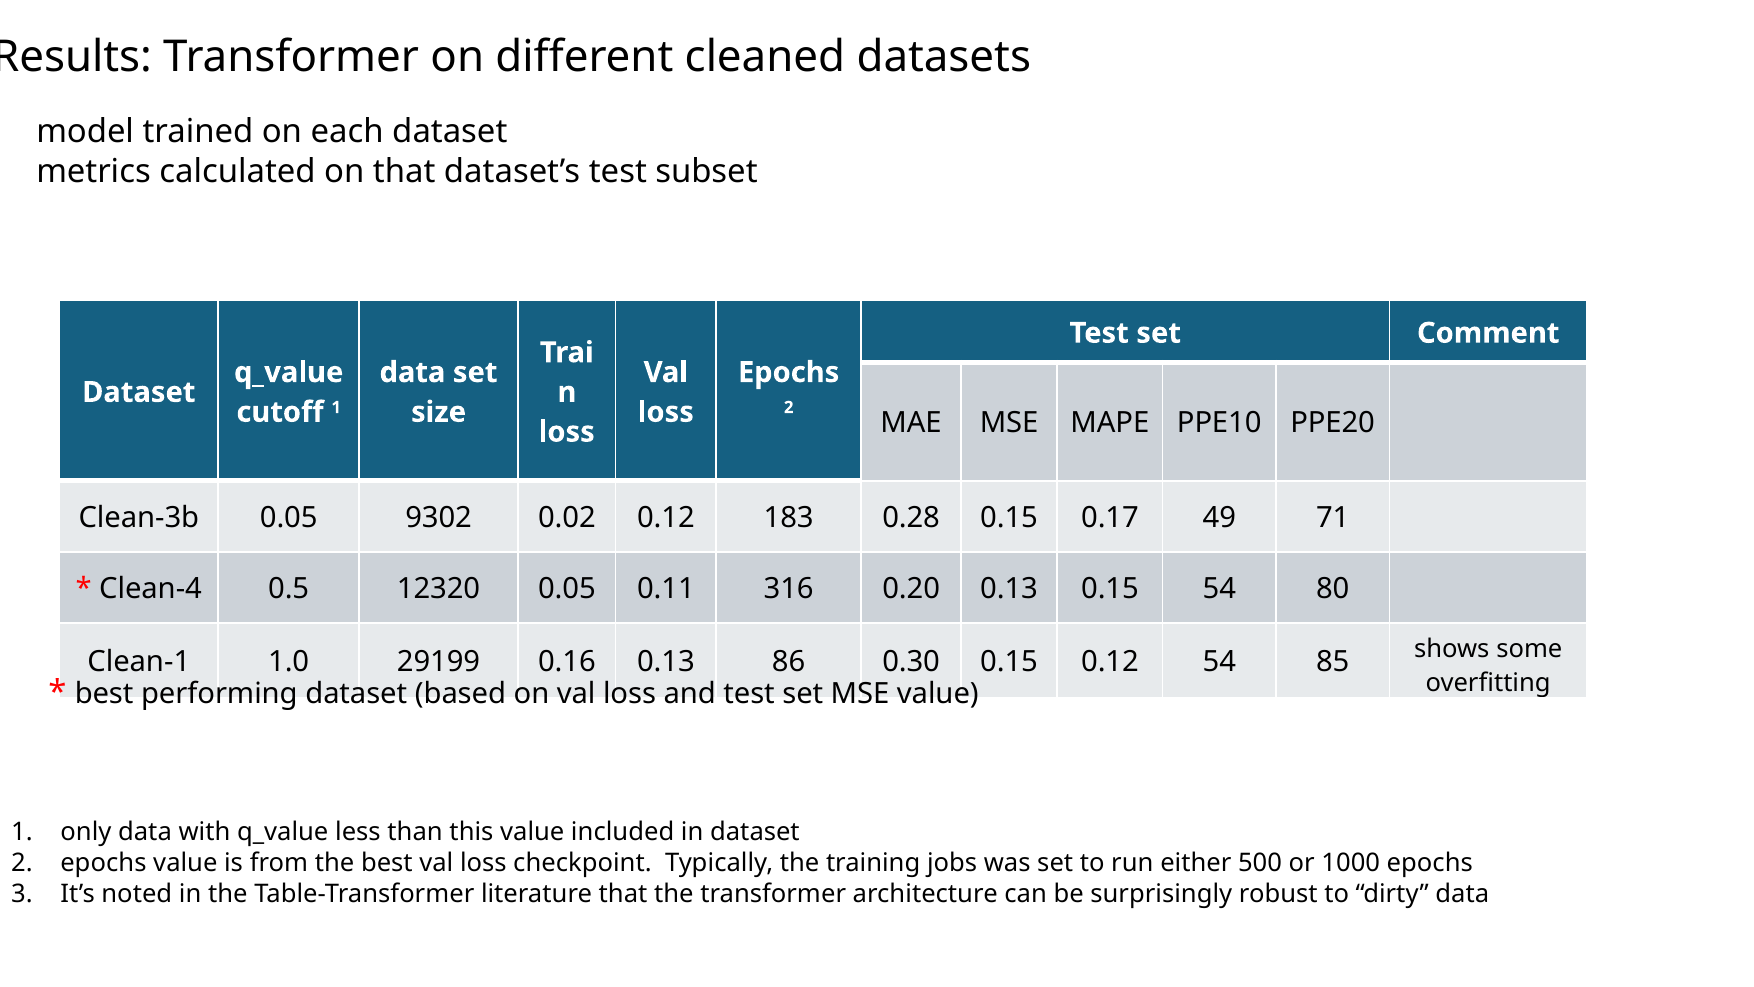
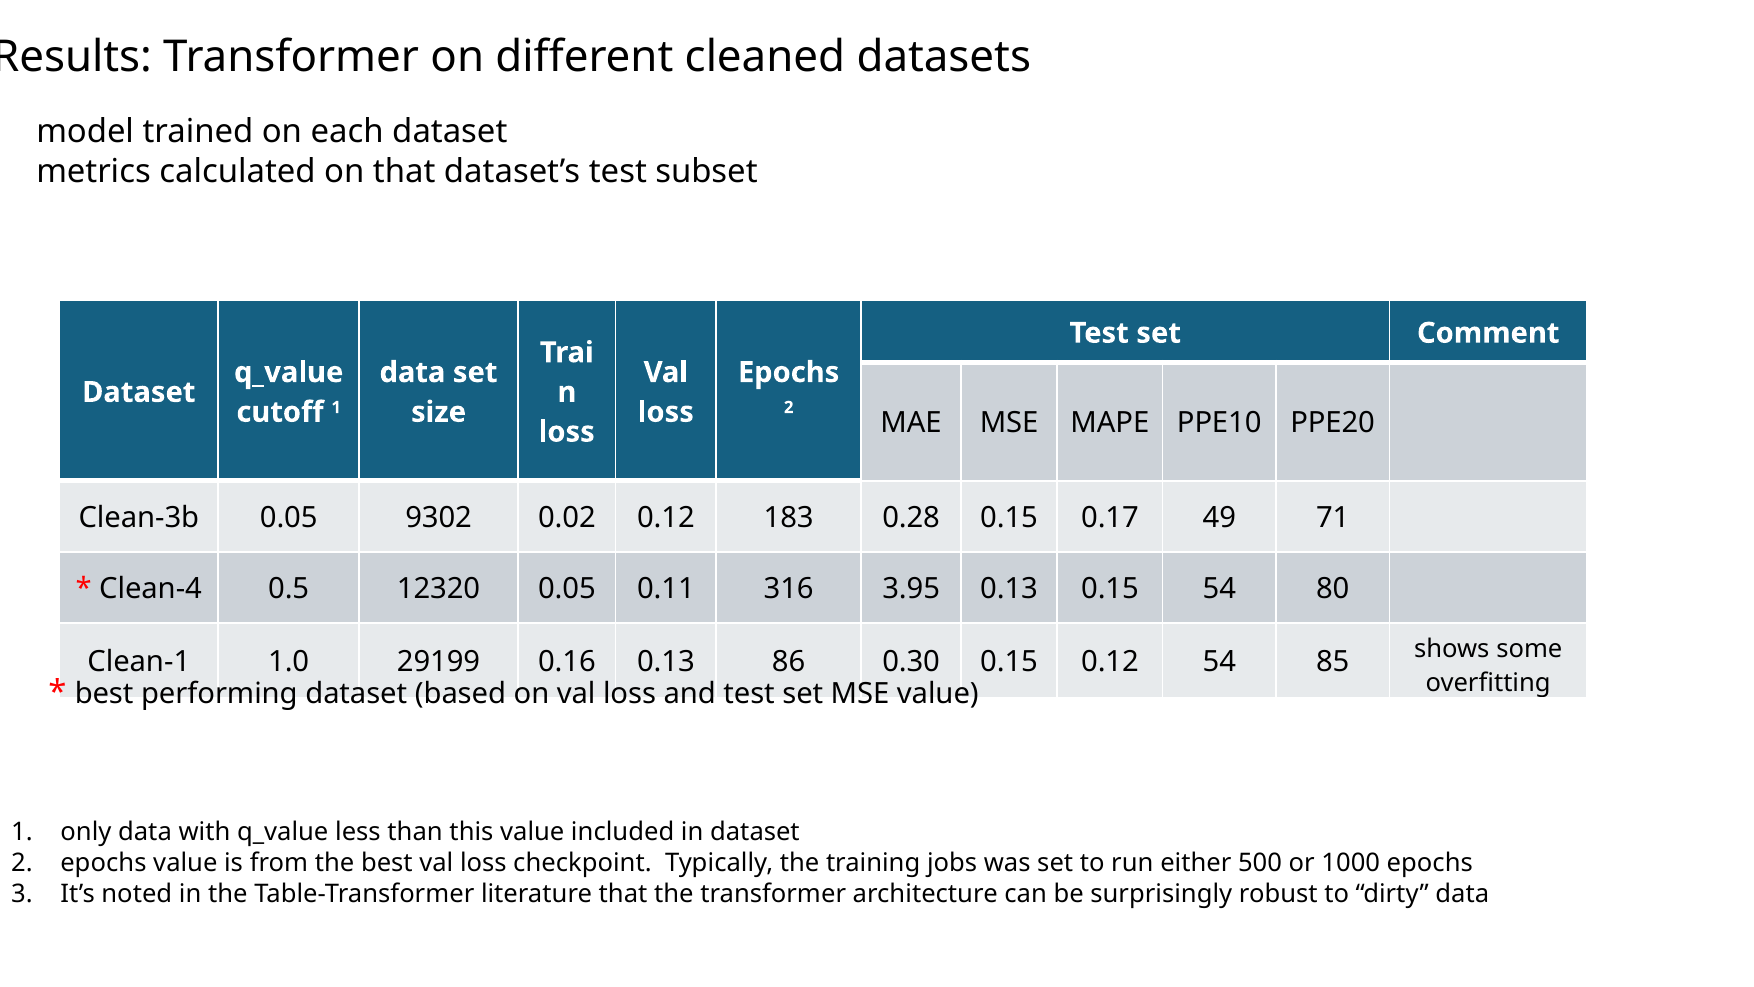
0.20: 0.20 -> 3.95
